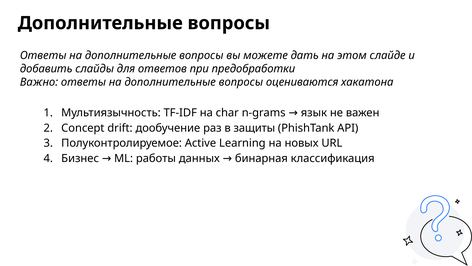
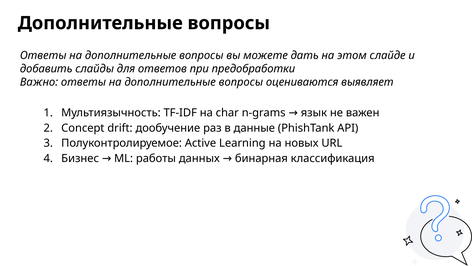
хакатона: хакатона -> выявляет
защиты: защиты -> данные
